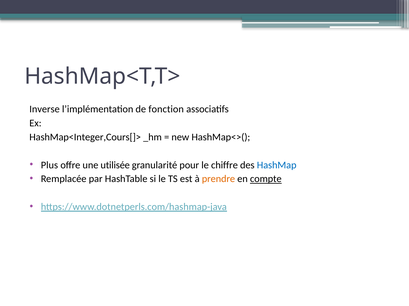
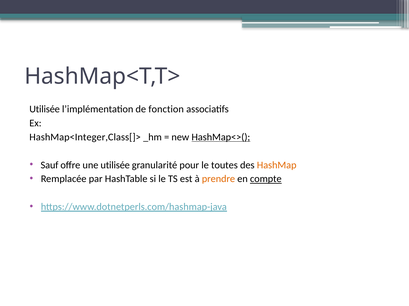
Inverse at (45, 109): Inverse -> Utilisée
HashMap<Integer,Cours[]>: HashMap<Integer,Cours[]> -> HashMap<Integer,Class[]>
HashMap<>( underline: none -> present
Plus: Plus -> Sauf
chiffre: chiffre -> toutes
HashMap colour: blue -> orange
